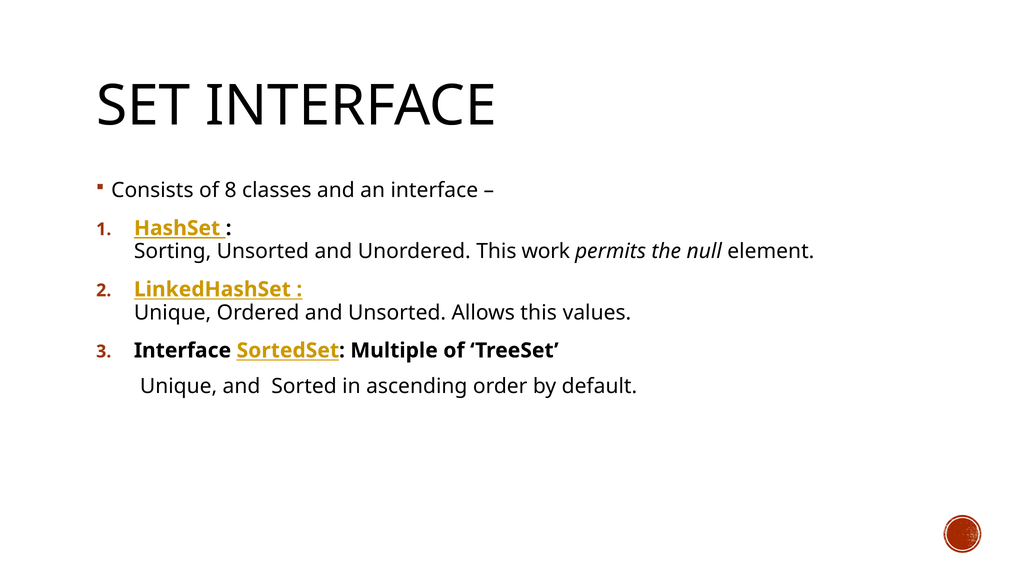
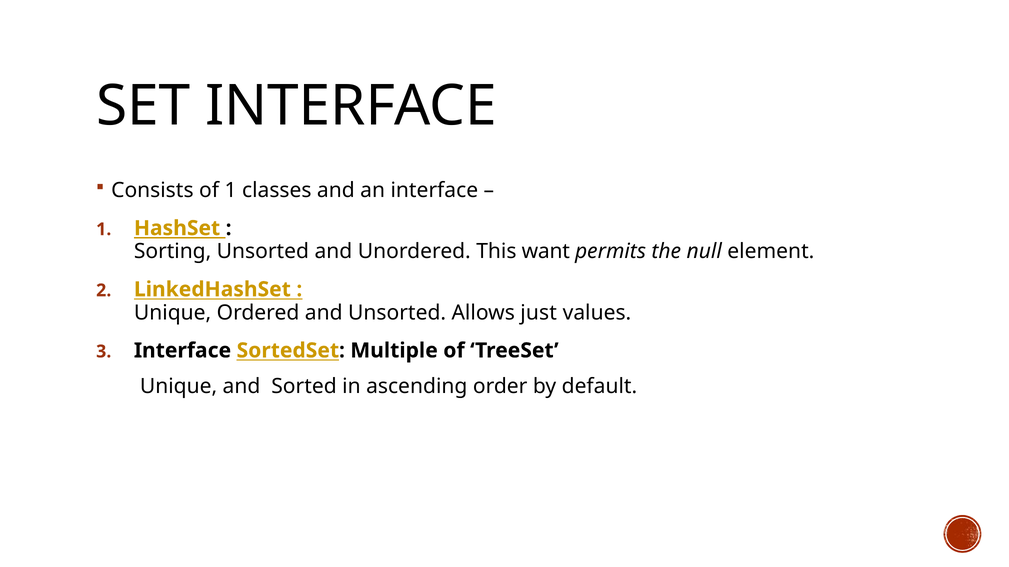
of 8: 8 -> 1
work: work -> want
Allows this: this -> just
